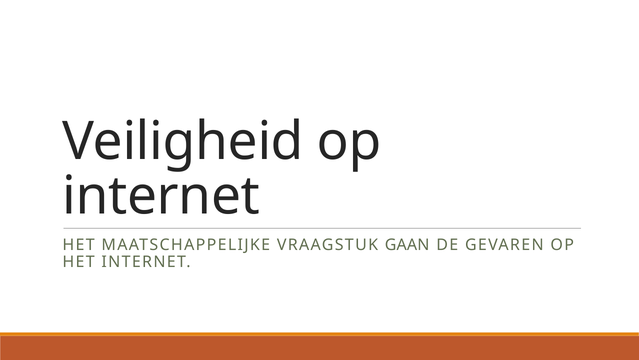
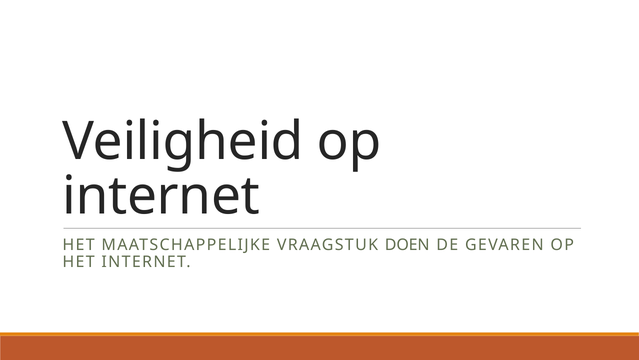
GAAN: GAAN -> DOEN
